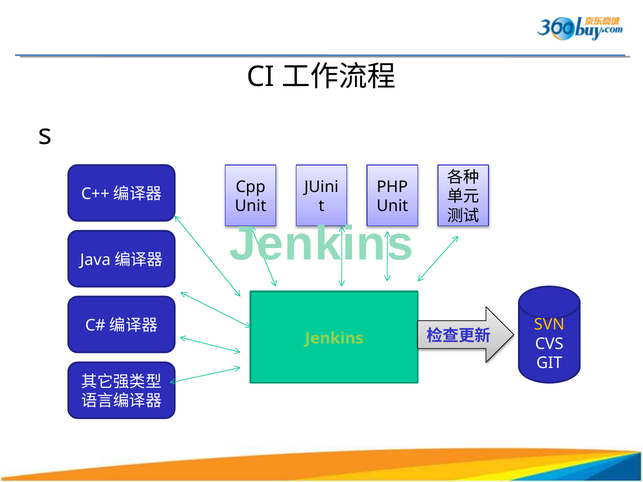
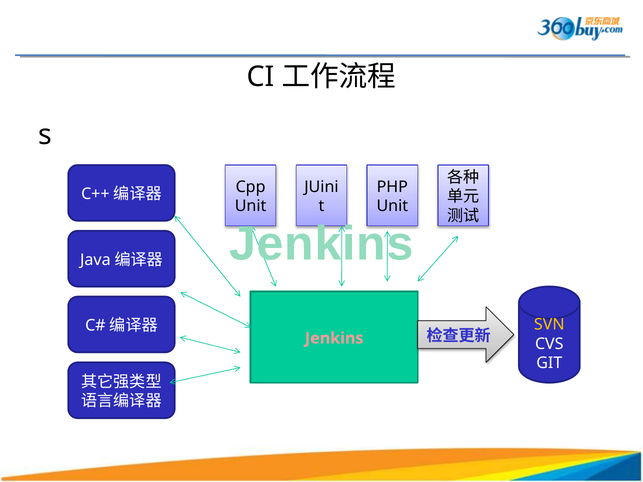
Jenkins at (334, 338) colour: light green -> pink
